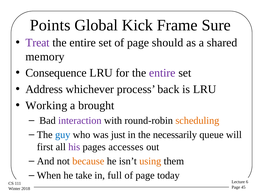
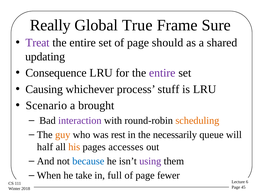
Points: Points -> Really
Kick: Kick -> True
memory: memory -> updating
Address: Address -> Causing
back: back -> stuff
Working: Working -> Scenario
guy colour: blue -> orange
just: just -> rest
first: first -> half
his colour: purple -> orange
because colour: orange -> blue
using colour: orange -> purple
today: today -> fewer
